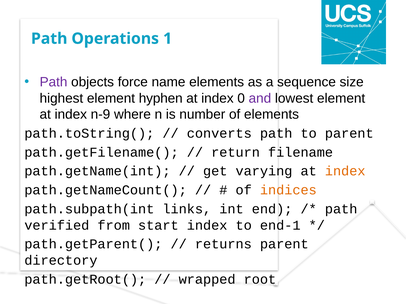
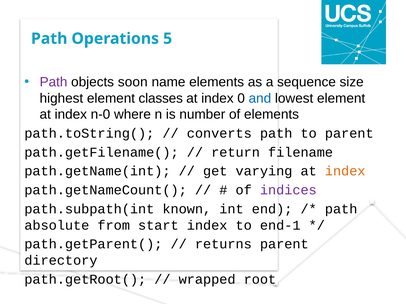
1: 1 -> 5
force: force -> soon
hyphen: hyphen -> classes
and colour: purple -> blue
n-9: n-9 -> n-0
indices colour: orange -> purple
links: links -> known
verified: verified -> absolute
